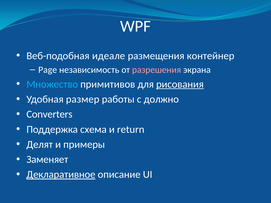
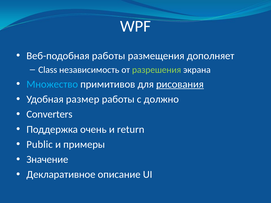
Веб-подобная идеале: идеале -> работы
контейнер: контейнер -> дополняет
Page: Page -> Class
разрешения colour: pink -> light green
схема: схема -> очень
Делят: Делят -> Public
Заменяет: Заменяет -> Значение
Декларативное underline: present -> none
